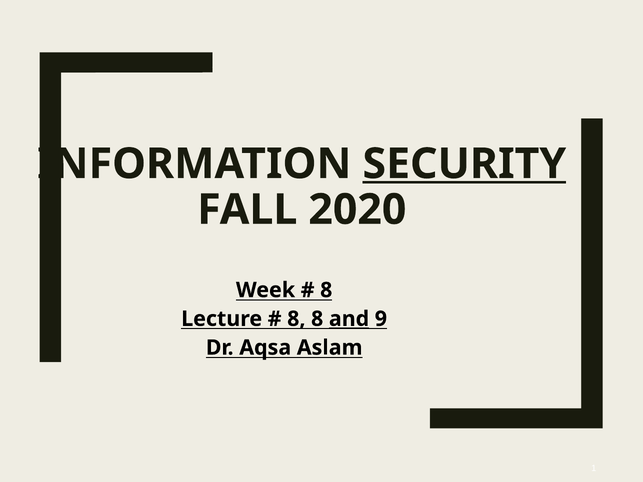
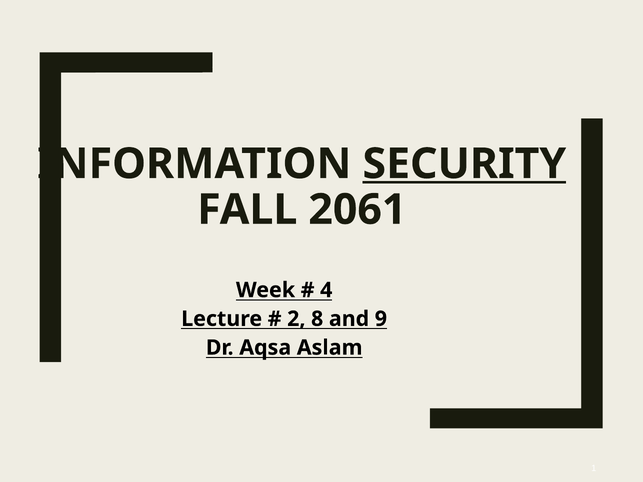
2020: 2020 -> 2061
8 at (326, 290): 8 -> 4
8 at (296, 319): 8 -> 2
and underline: present -> none
